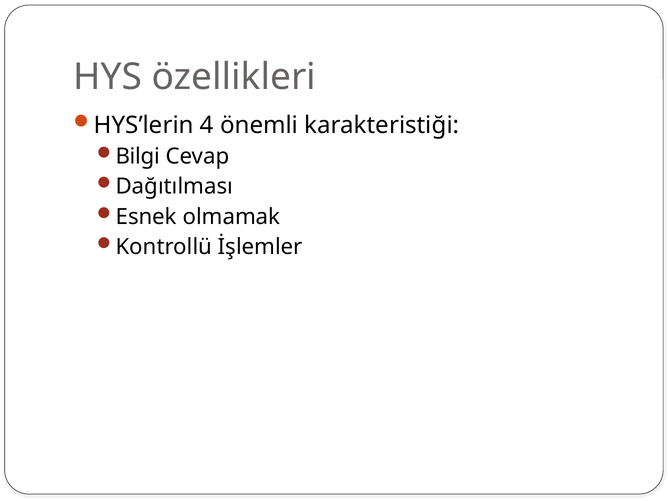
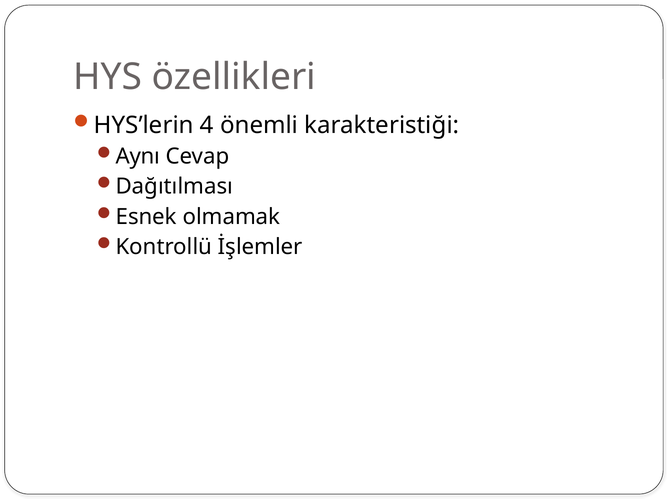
Bilgi: Bilgi -> Aynı
